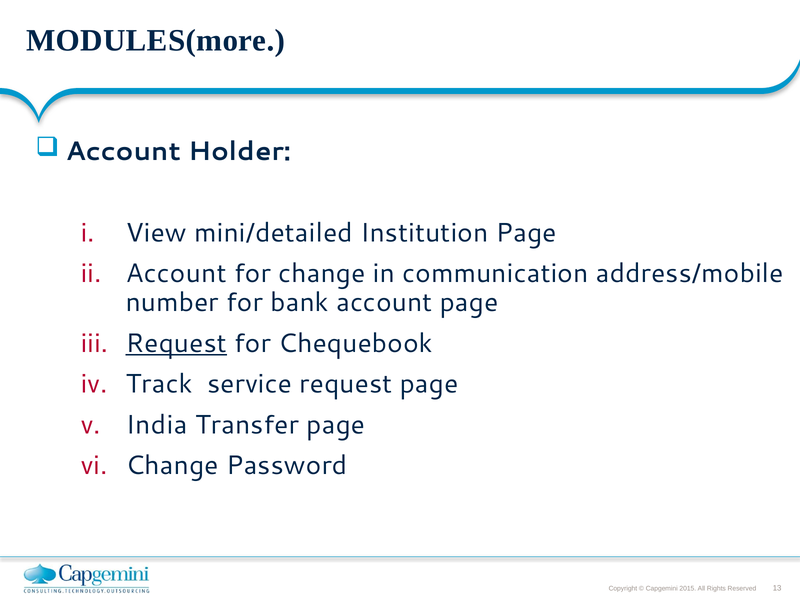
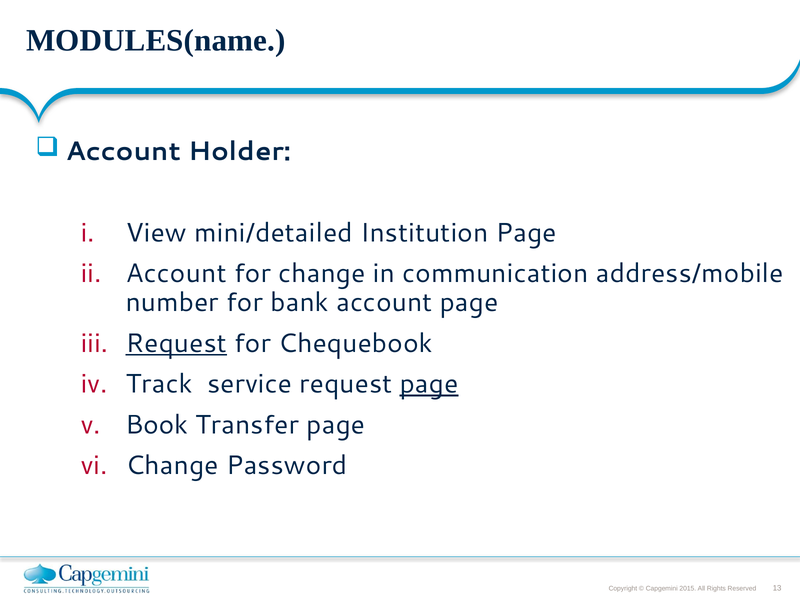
MODULES(more: MODULES(more -> MODULES(name
page at (429, 384) underline: none -> present
India: India -> Book
